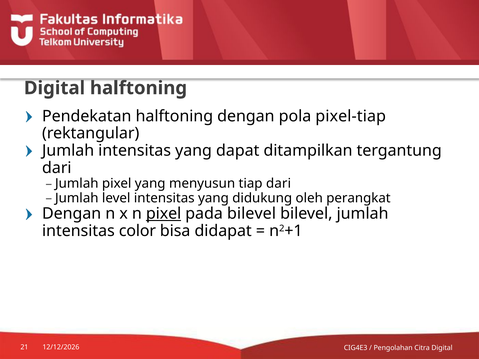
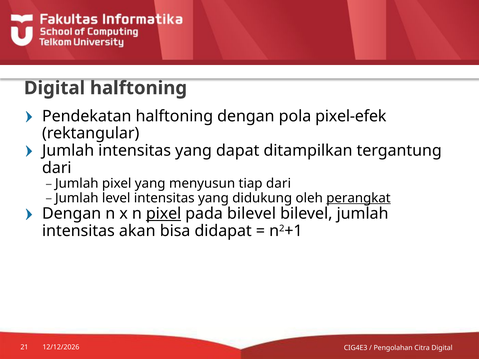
pixel-tiap: pixel-tiap -> pixel-efek
perangkat underline: none -> present
color: color -> akan
